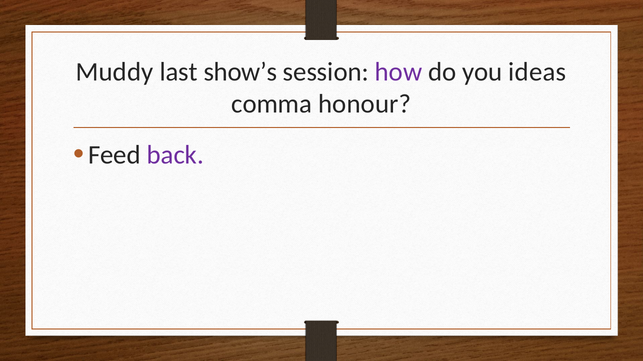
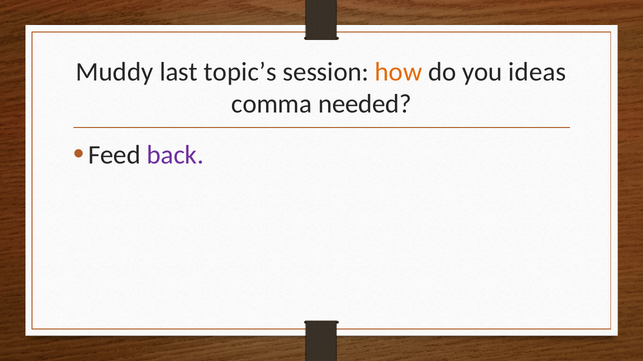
show’s: show’s -> topic’s
how colour: purple -> orange
honour: honour -> needed
